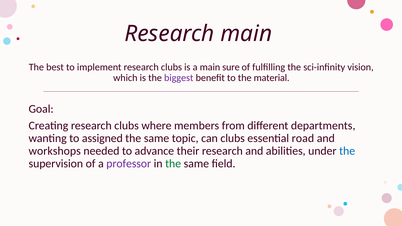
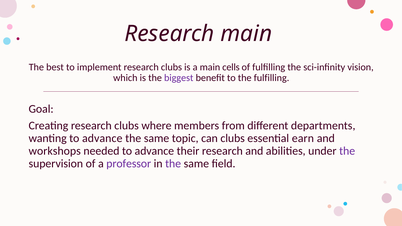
sure: sure -> cells
the material: material -> fulfilling
wanting to assigned: assigned -> advance
road: road -> earn
the at (347, 151) colour: blue -> purple
the at (173, 164) colour: green -> purple
